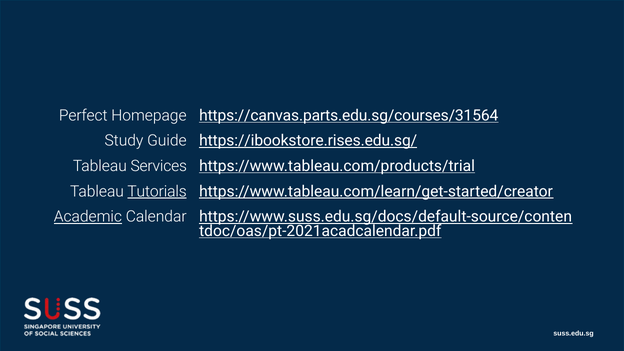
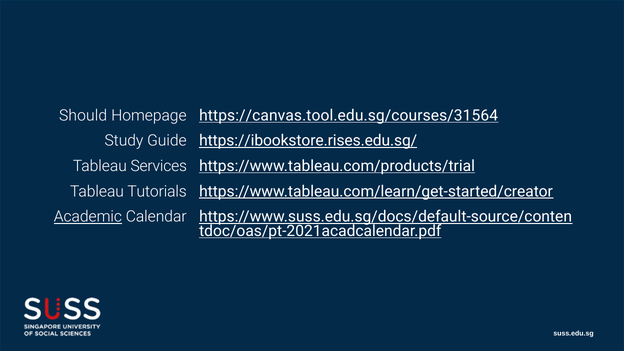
Perfect: Perfect -> Should
https://canvas.parts.edu.sg/courses/31564: https://canvas.parts.edu.sg/courses/31564 -> https://canvas.tool.edu.sg/courses/31564
Tutorials underline: present -> none
